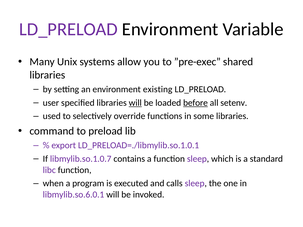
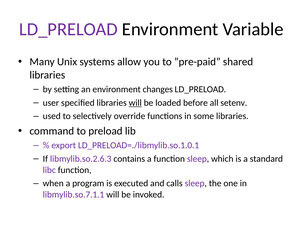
”pre-exec: ”pre-exec -> ”pre-paid
existing: existing -> changes
before underline: present -> none
libmylib.so.1.0.7: libmylib.so.1.0.7 -> libmylib.so.2.6.3
libmylib.so.6.0.1: libmylib.so.6.0.1 -> libmylib.so.7.1.1
